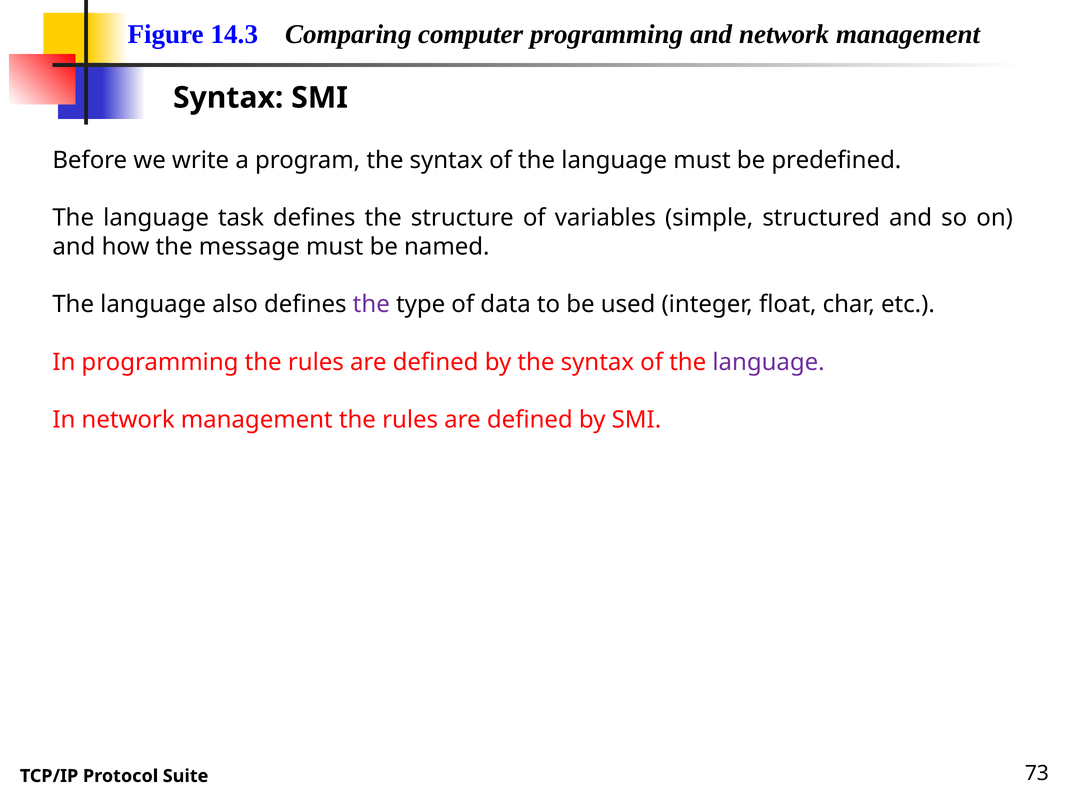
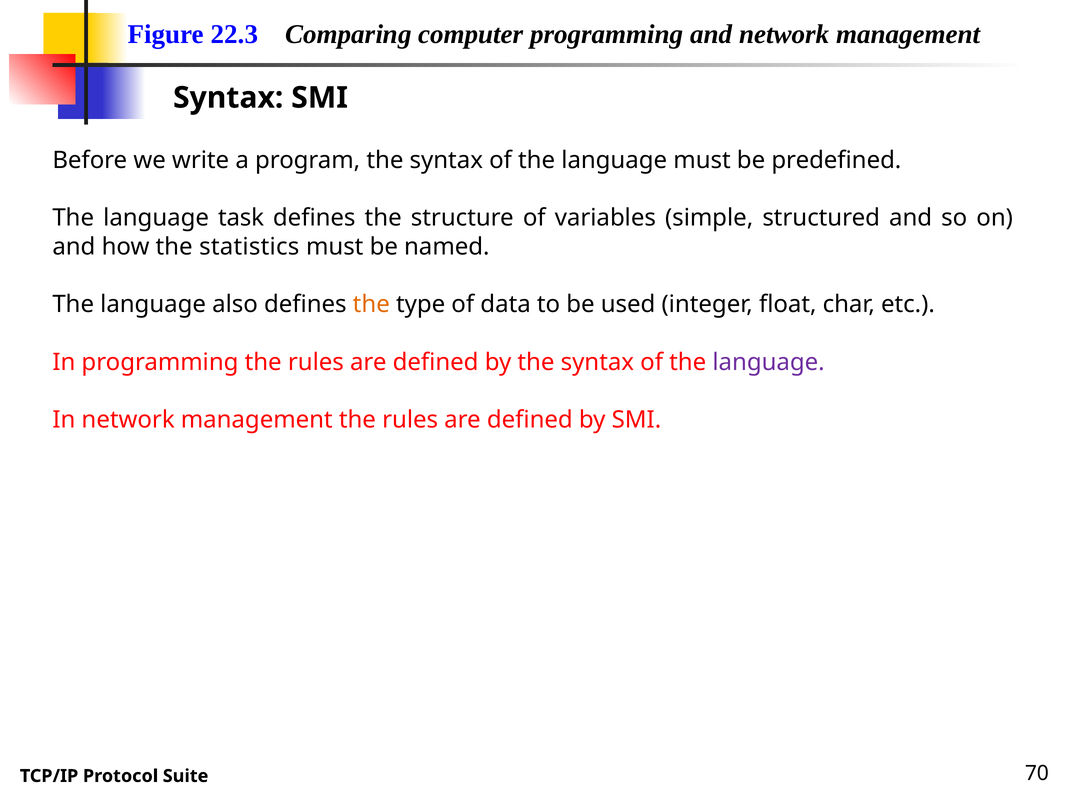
14.3: 14.3 -> 22.3
message: message -> statistics
the at (371, 305) colour: purple -> orange
73: 73 -> 70
